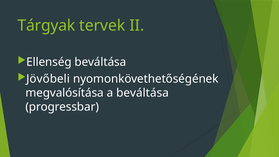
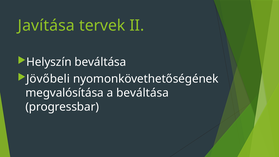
Tárgyak: Tárgyak -> Javítása
Ellenség: Ellenség -> Helyszín
